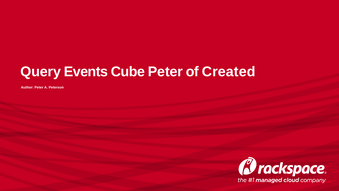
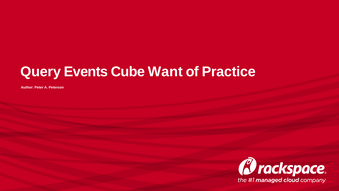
Cube Peter: Peter -> Want
Created: Created -> Practice
